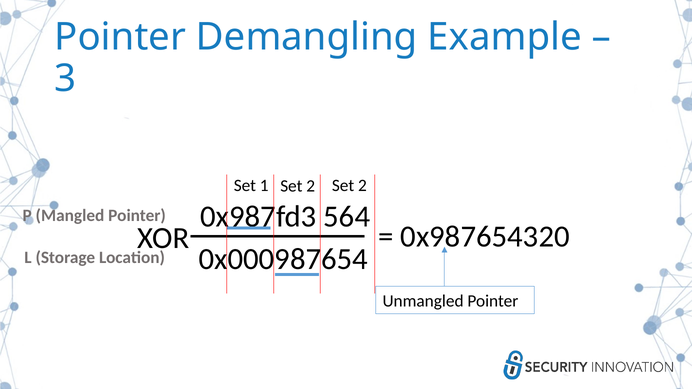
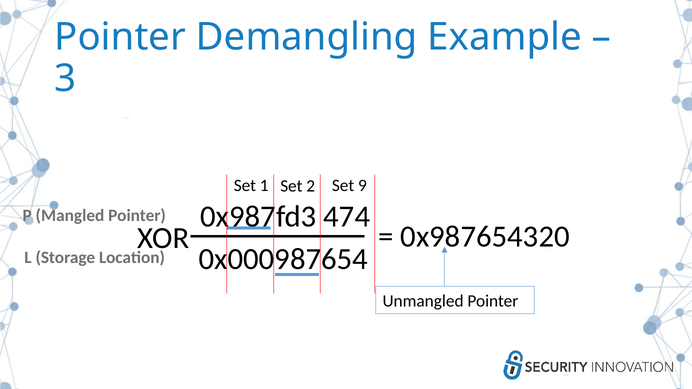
2 Set 2: 2 -> 9
564: 564 -> 474
